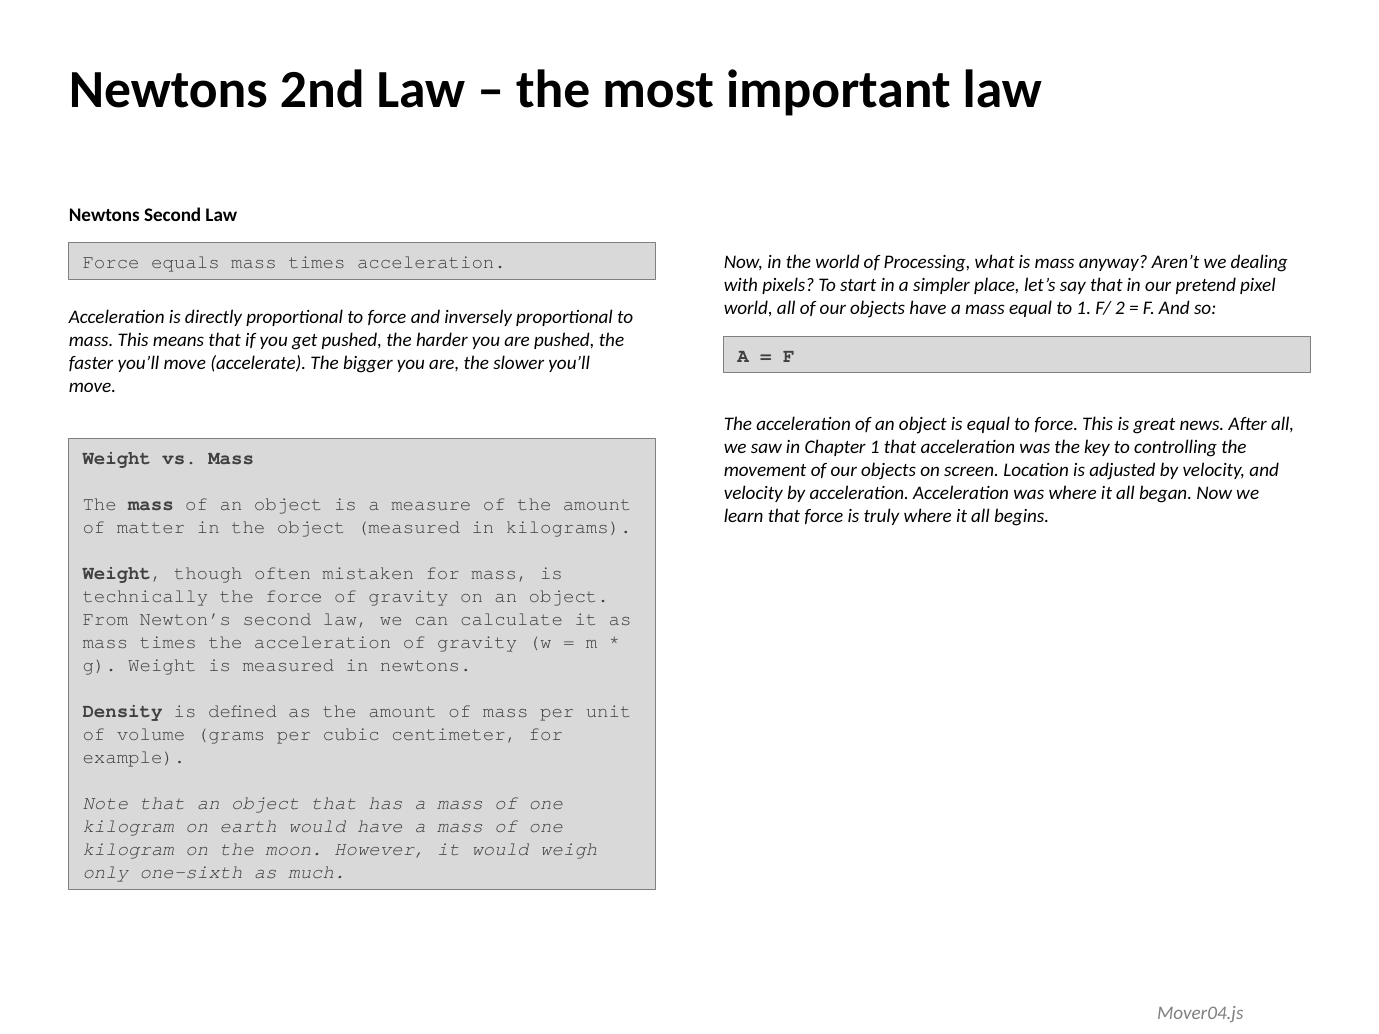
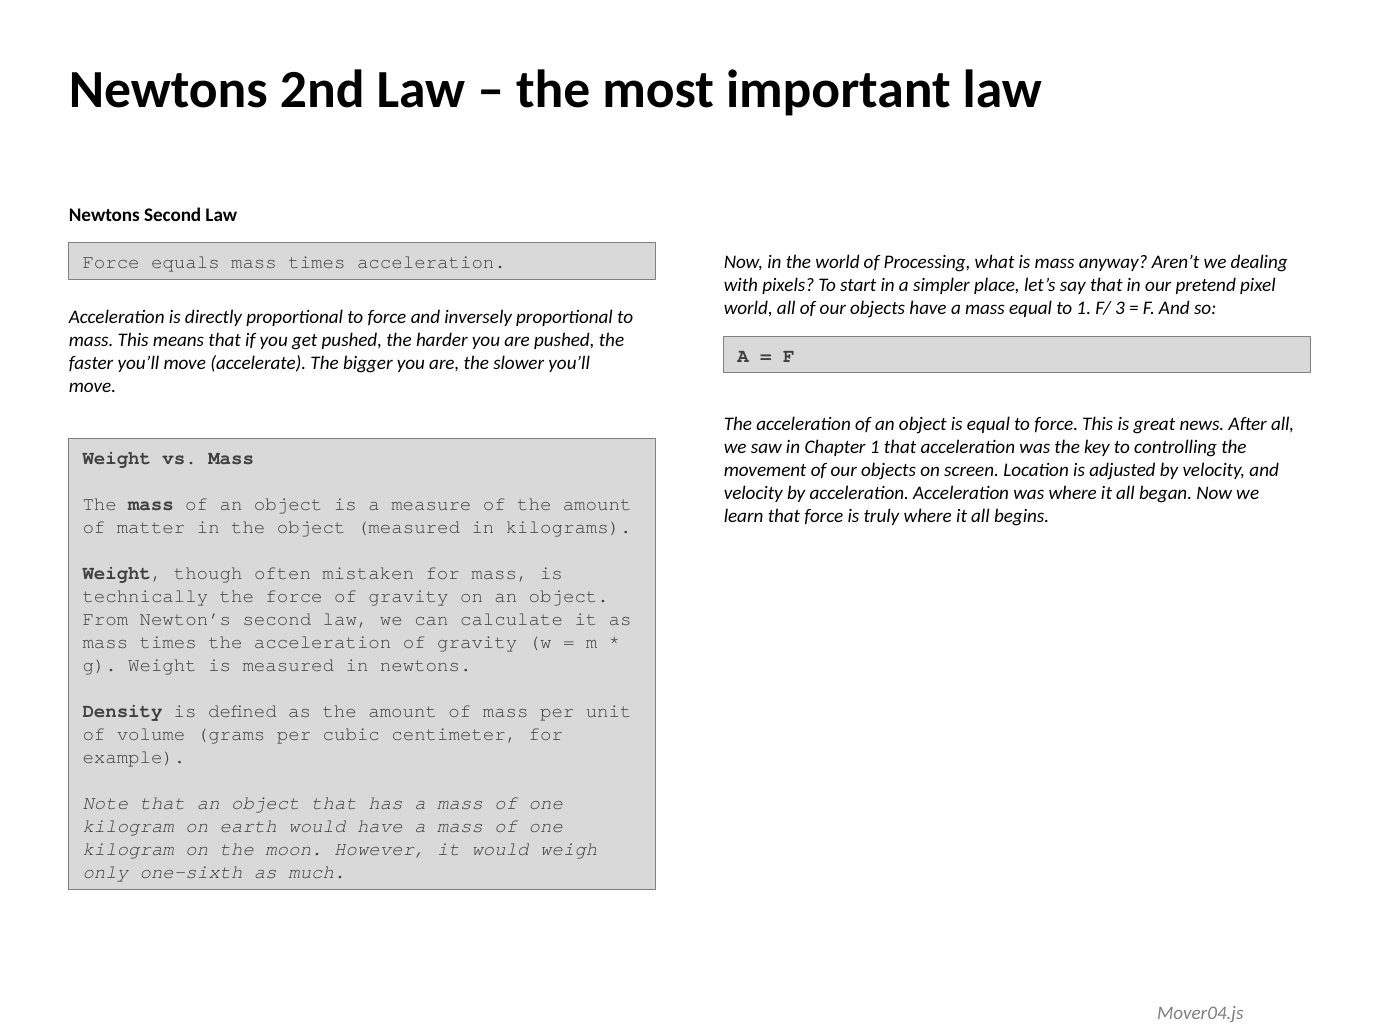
2: 2 -> 3
